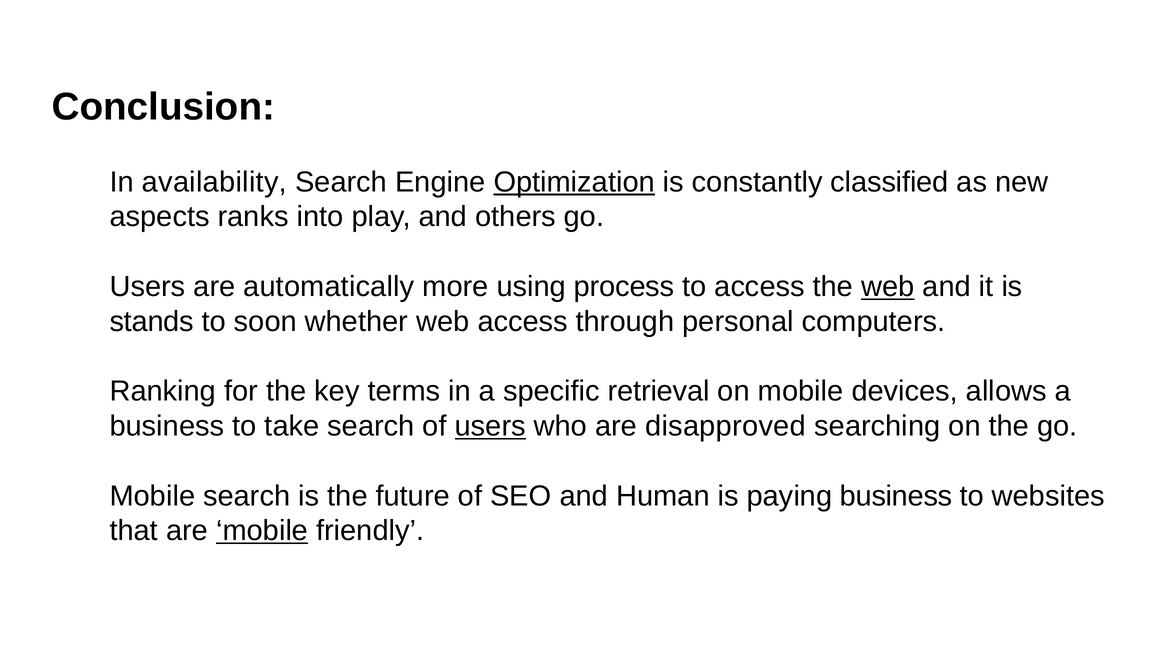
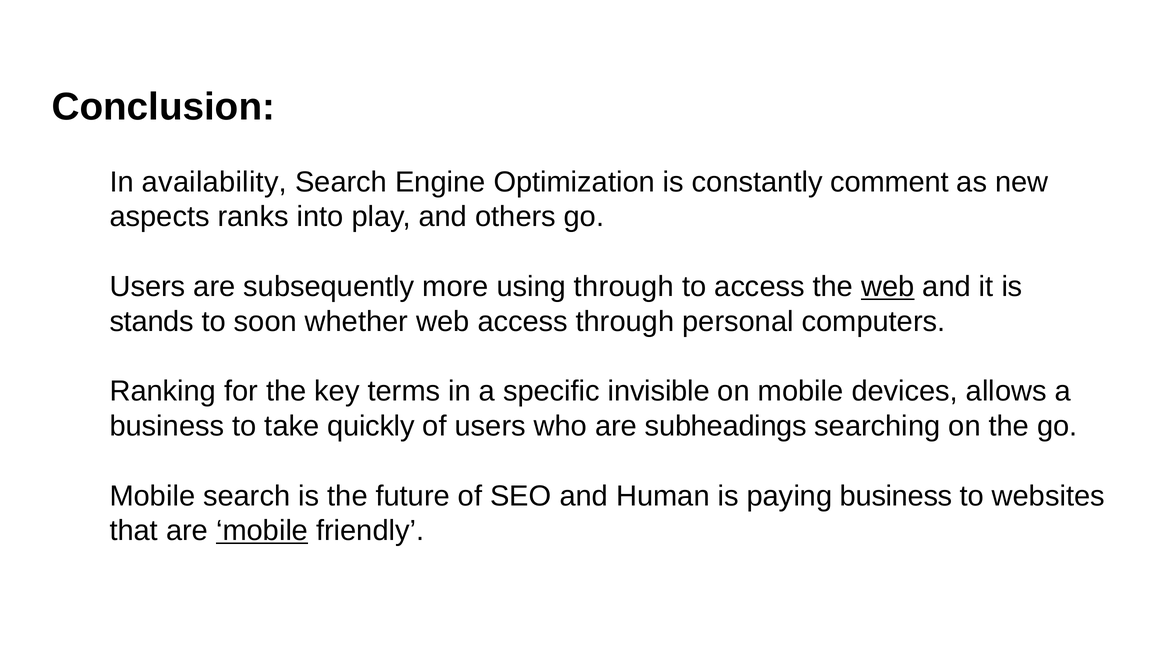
Optimization underline: present -> none
classified: classified -> comment
automatically: automatically -> subsequently
using process: process -> through
retrieval: retrieval -> invisible
take search: search -> quickly
users at (490, 426) underline: present -> none
disapproved: disapproved -> subheadings
